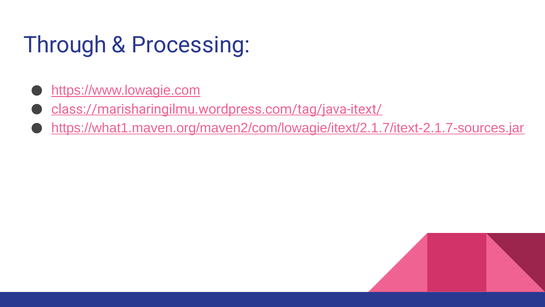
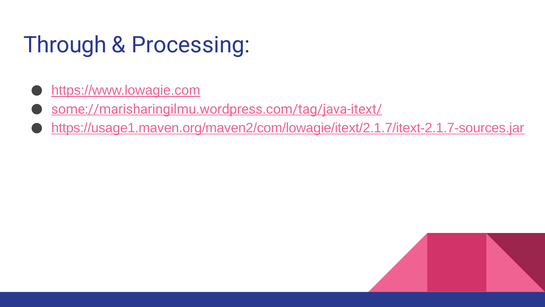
class://marisharingilmu.wordpress.com/tag/java-itext/: class://marisharingilmu.wordpress.com/tag/java-itext/ -> some://marisharingilmu.wordpress.com/tag/java-itext/
https://what1.maven.org/maven2/com/lowagie/itext/2.1.7/itext-2.1.7-sources.jar: https://what1.maven.org/maven2/com/lowagie/itext/2.1.7/itext-2.1.7-sources.jar -> https://usage1.maven.org/maven2/com/lowagie/itext/2.1.7/itext-2.1.7-sources.jar
